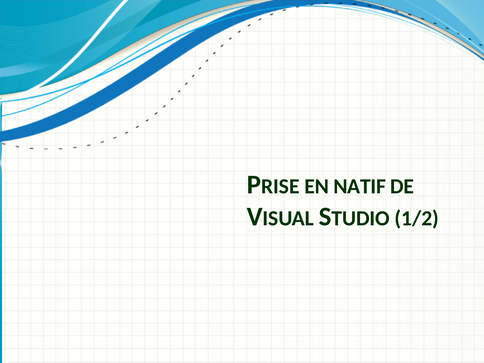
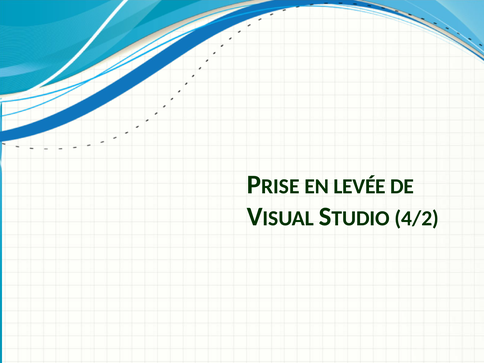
NATIF: NATIF -> LEVÉE
1/2: 1/2 -> 4/2
